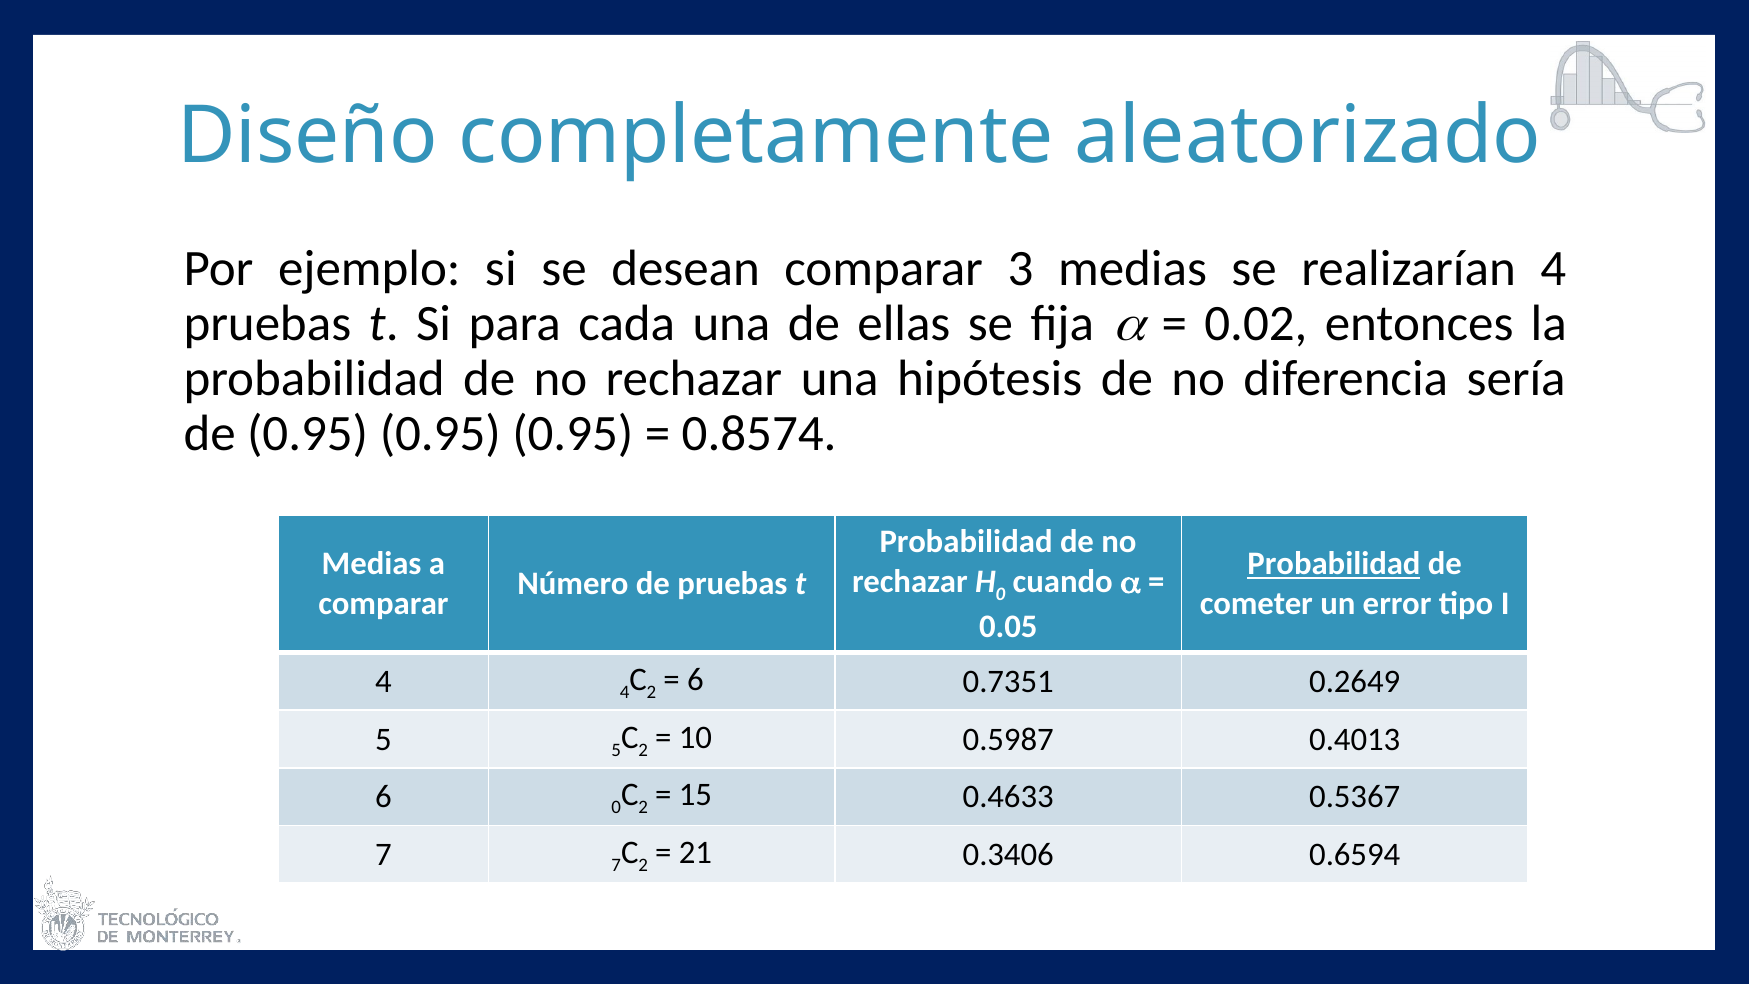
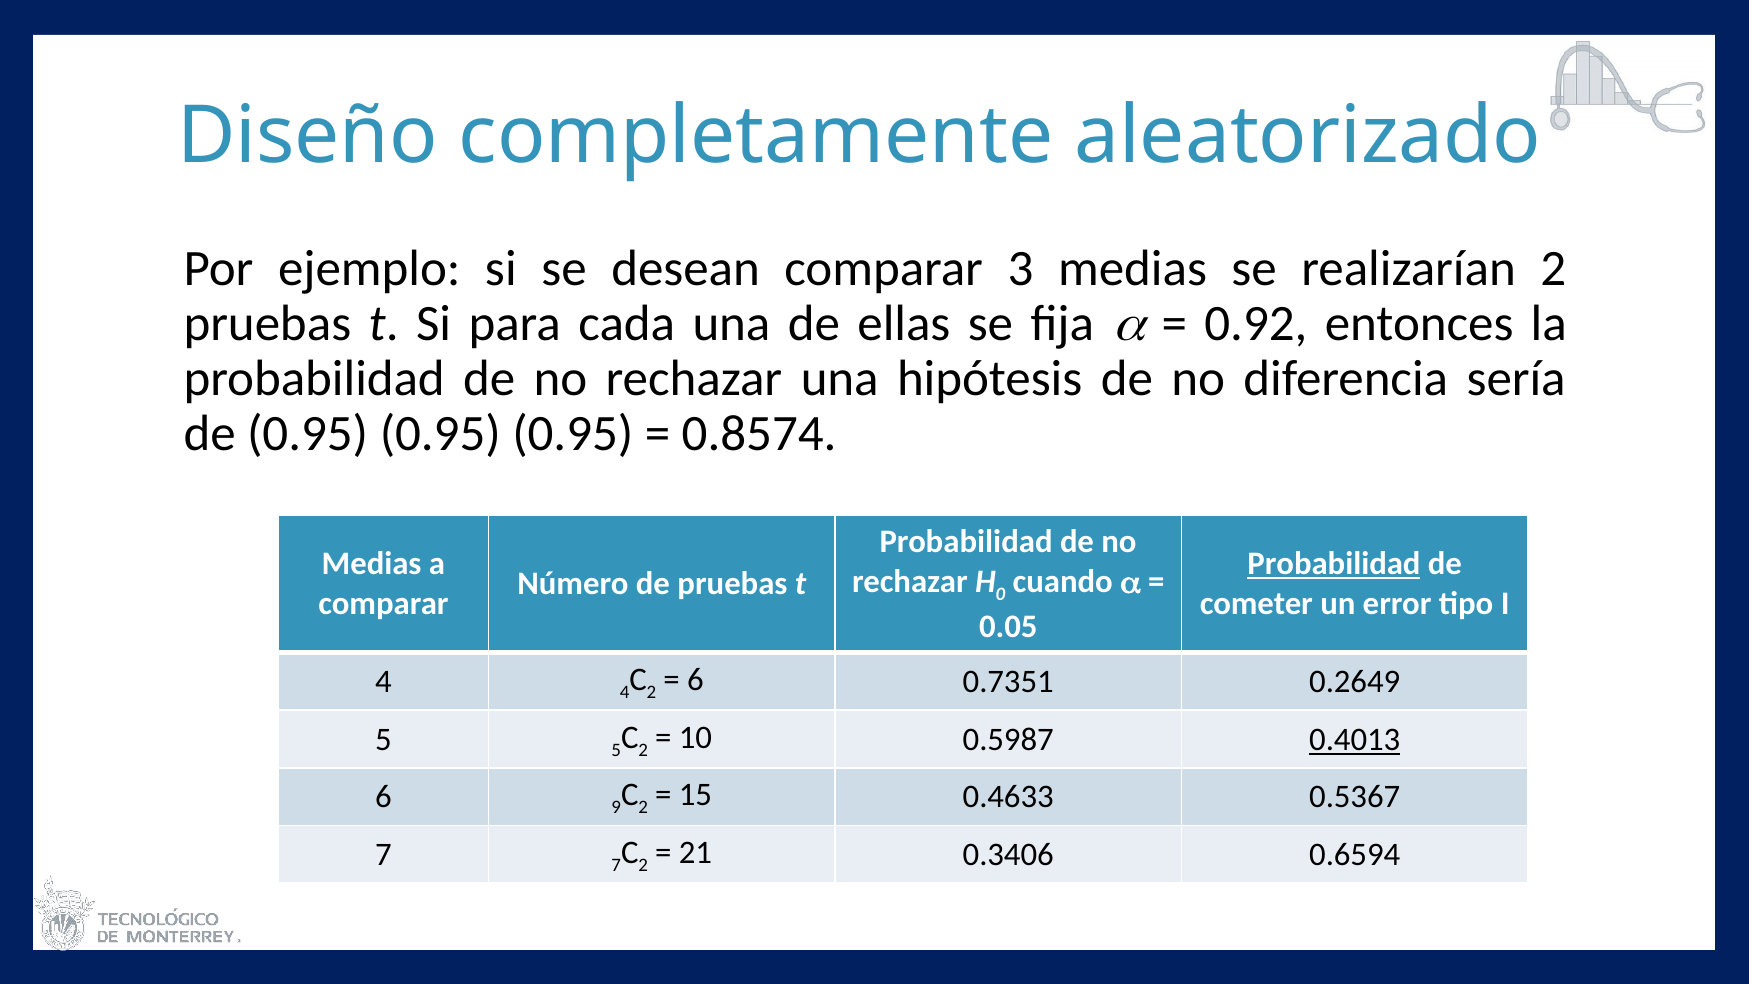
realizarían 4: 4 -> 2
0.02: 0.02 -> 0.92
0.4013 underline: none -> present
6 0: 0 -> 9
